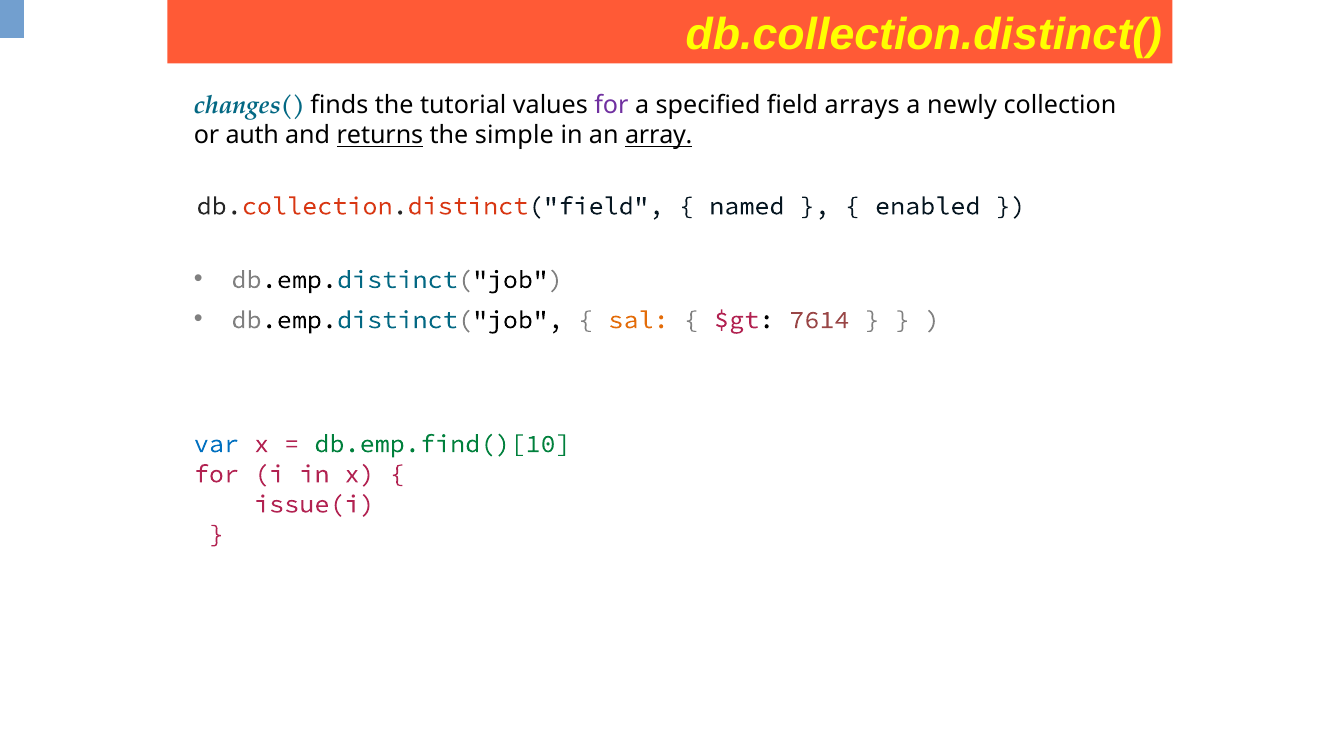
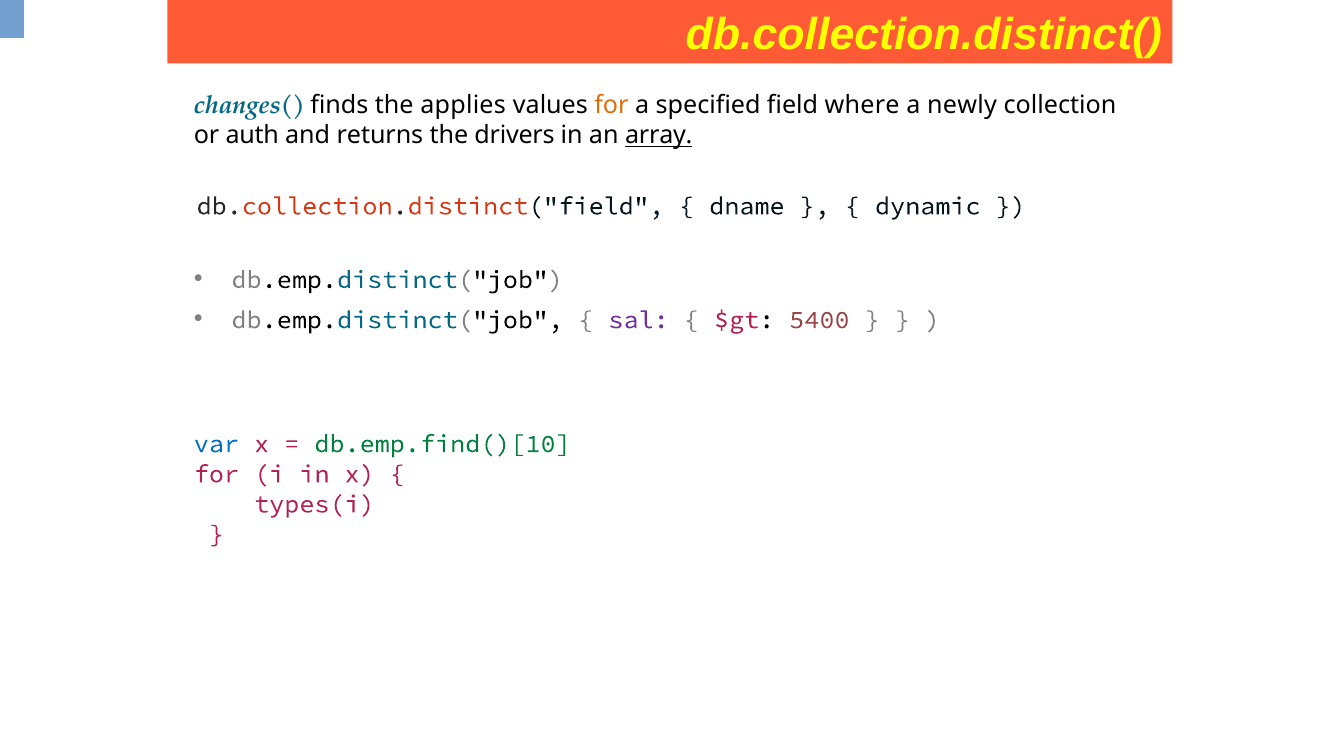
tutorial: tutorial -> applies
for at (611, 106) colour: purple -> orange
arrays: arrays -> where
returns underline: present -> none
simple: simple -> drivers
named: named -> dname
enabled: enabled -> dynamic
sal colour: orange -> purple
7614: 7614 -> 5400
issue(i: issue(i -> types(i
